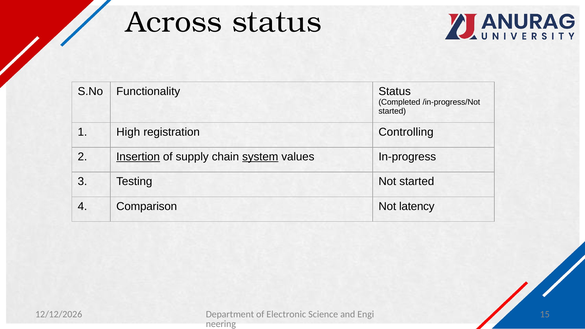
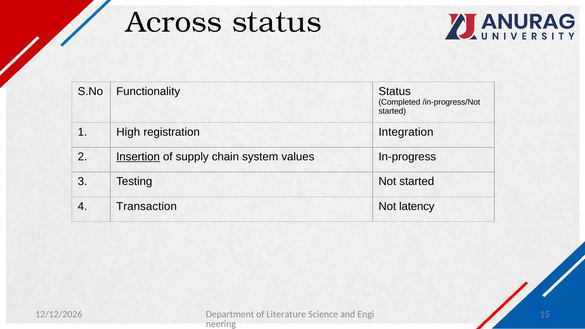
Controlling: Controlling -> Integration
system underline: present -> none
Comparison: Comparison -> Transaction
Electronic: Electronic -> Literature
